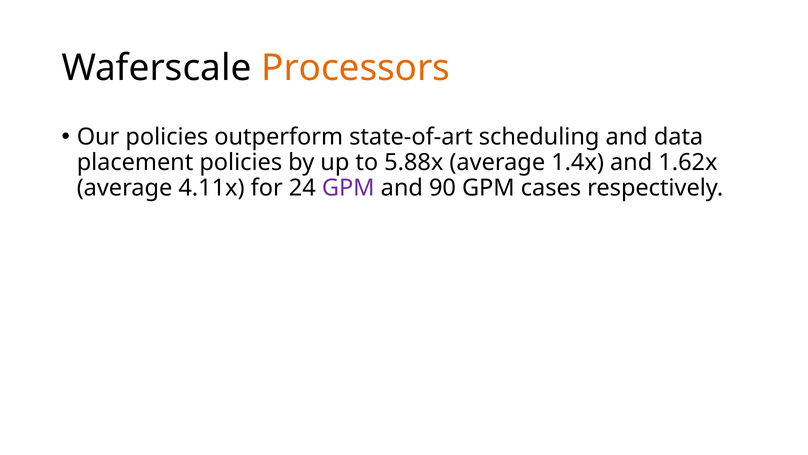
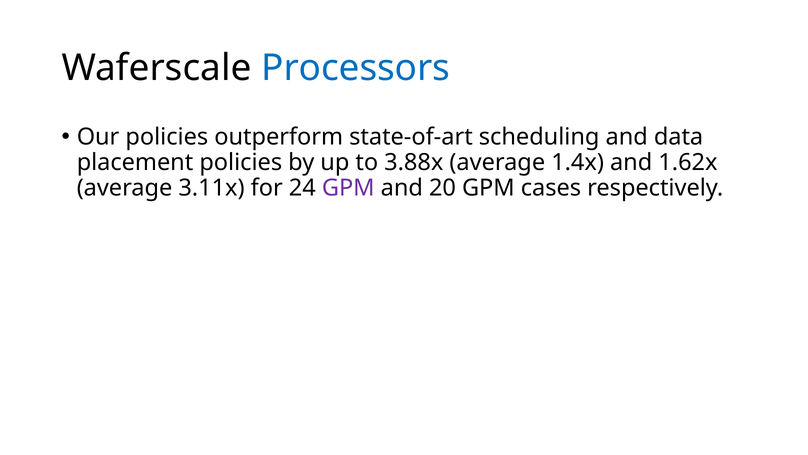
Processors colour: orange -> blue
5.88x: 5.88x -> 3.88x
4.11x: 4.11x -> 3.11x
90: 90 -> 20
